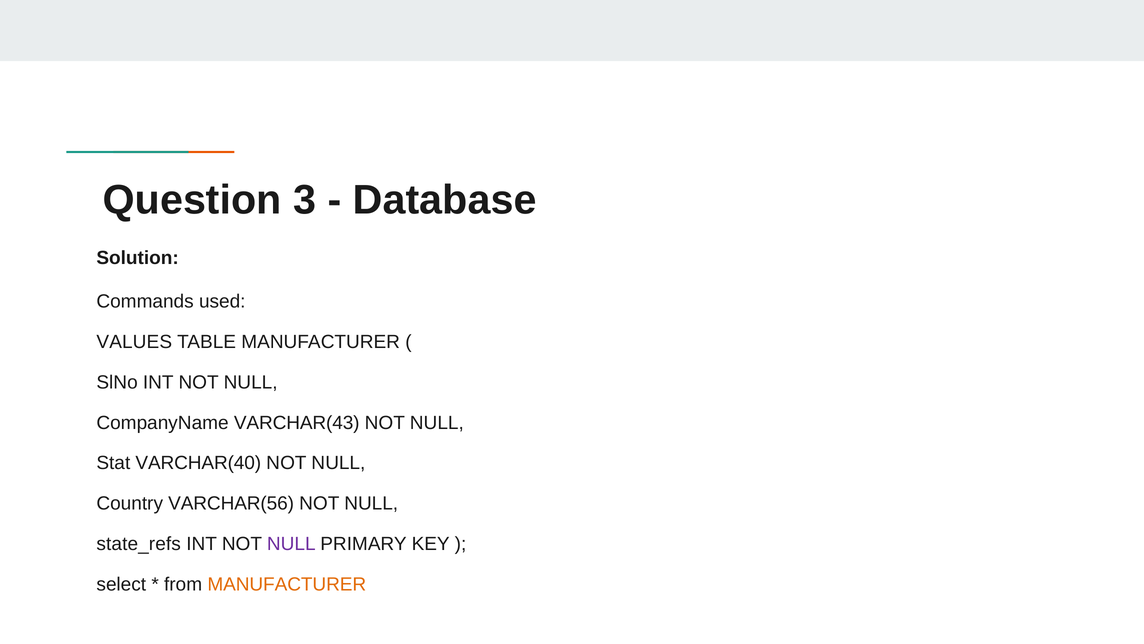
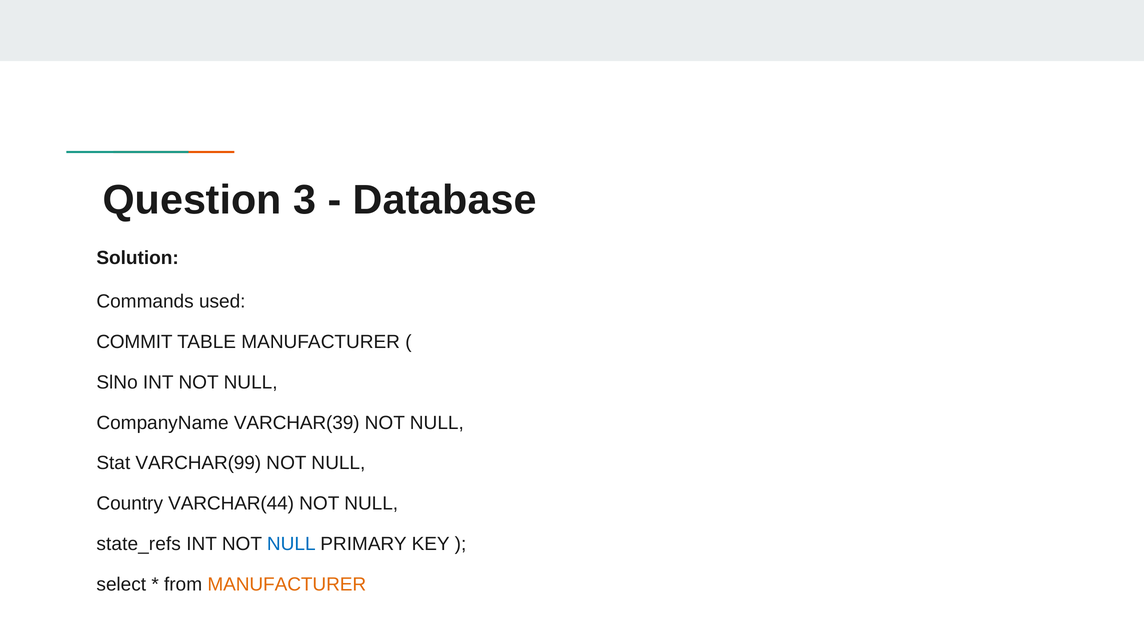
VALUES: VALUES -> COMMIT
VARCHAR(43: VARCHAR(43 -> VARCHAR(39
VARCHAR(40: VARCHAR(40 -> VARCHAR(99
VARCHAR(56: VARCHAR(56 -> VARCHAR(44
NULL at (291, 544) colour: purple -> blue
